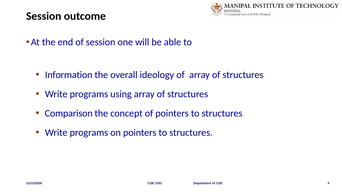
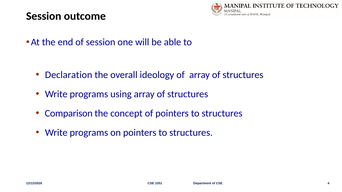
Information: Information -> Declaration
